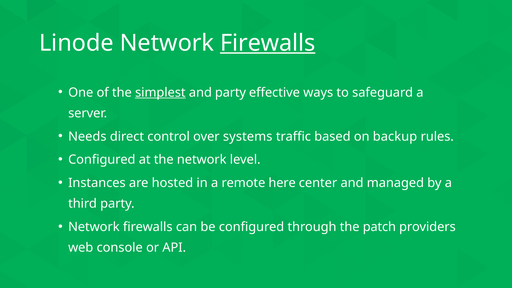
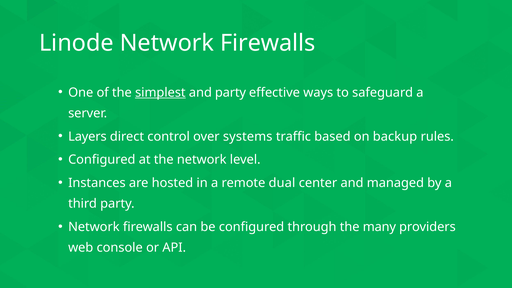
Firewalls at (268, 43) underline: present -> none
Needs: Needs -> Layers
here: here -> dual
patch: patch -> many
